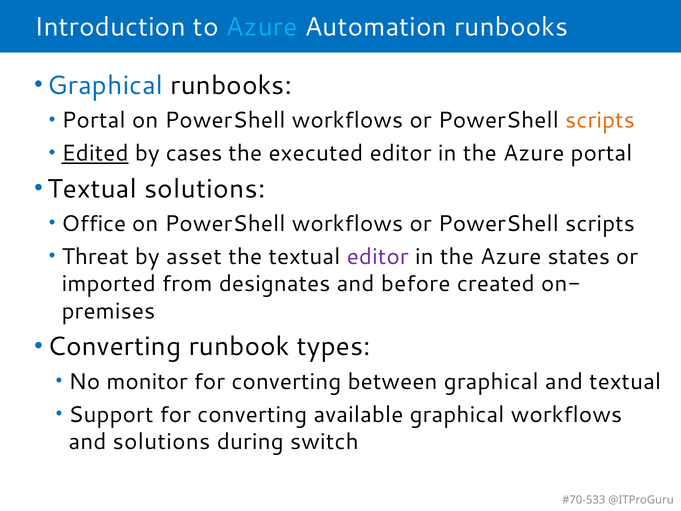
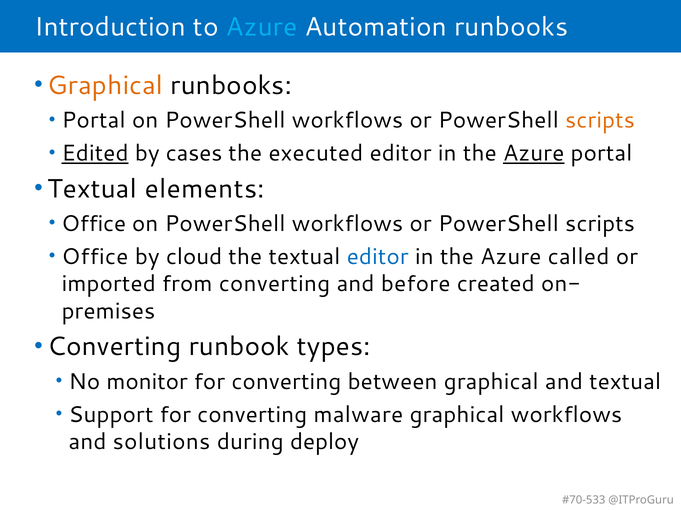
Graphical at (105, 85) colour: blue -> orange
Azure at (534, 153) underline: none -> present
Textual solutions: solutions -> elements
Threat at (95, 257): Threat -> Office
asset: asset -> cloud
editor at (378, 257) colour: purple -> blue
states: states -> called
from designates: designates -> converting
available: available -> malware
switch: switch -> deploy
